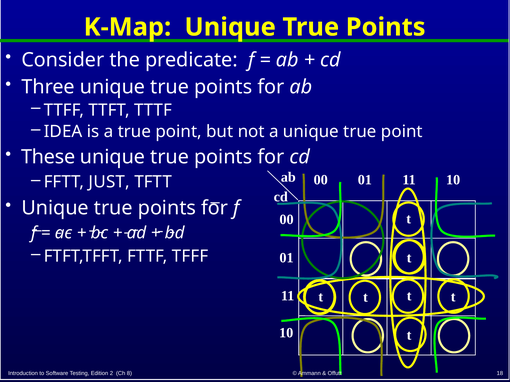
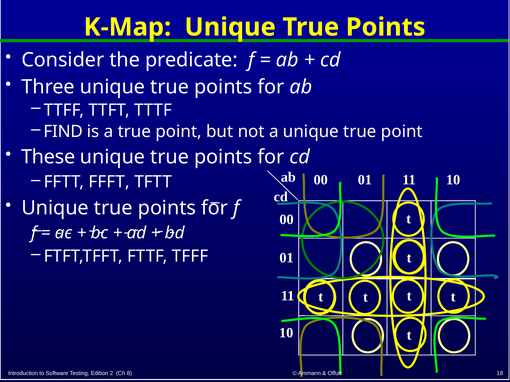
IDEA: IDEA -> FIND
JUST: JUST -> FFFT
